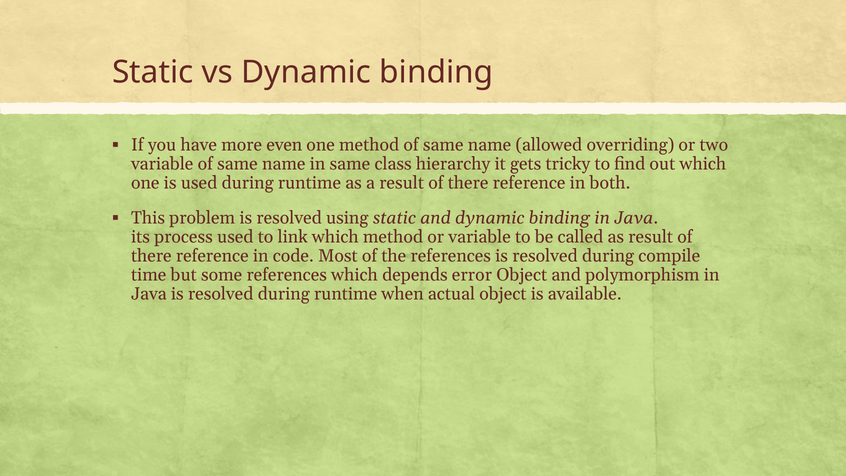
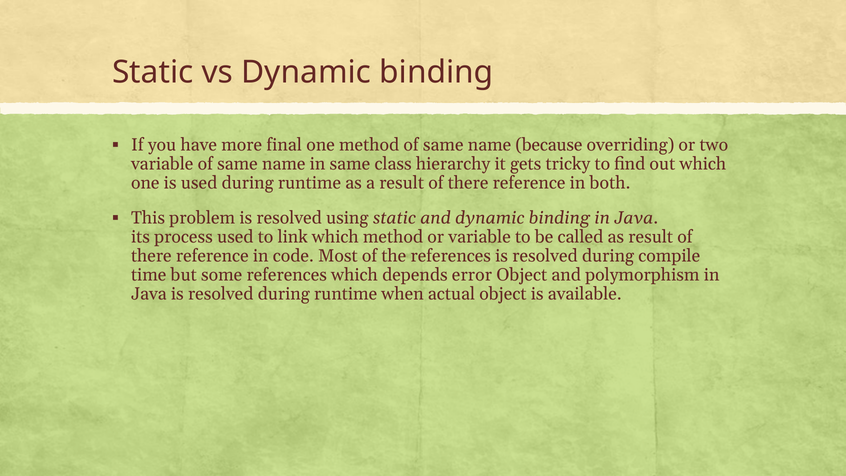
even: even -> final
allowed: allowed -> because
